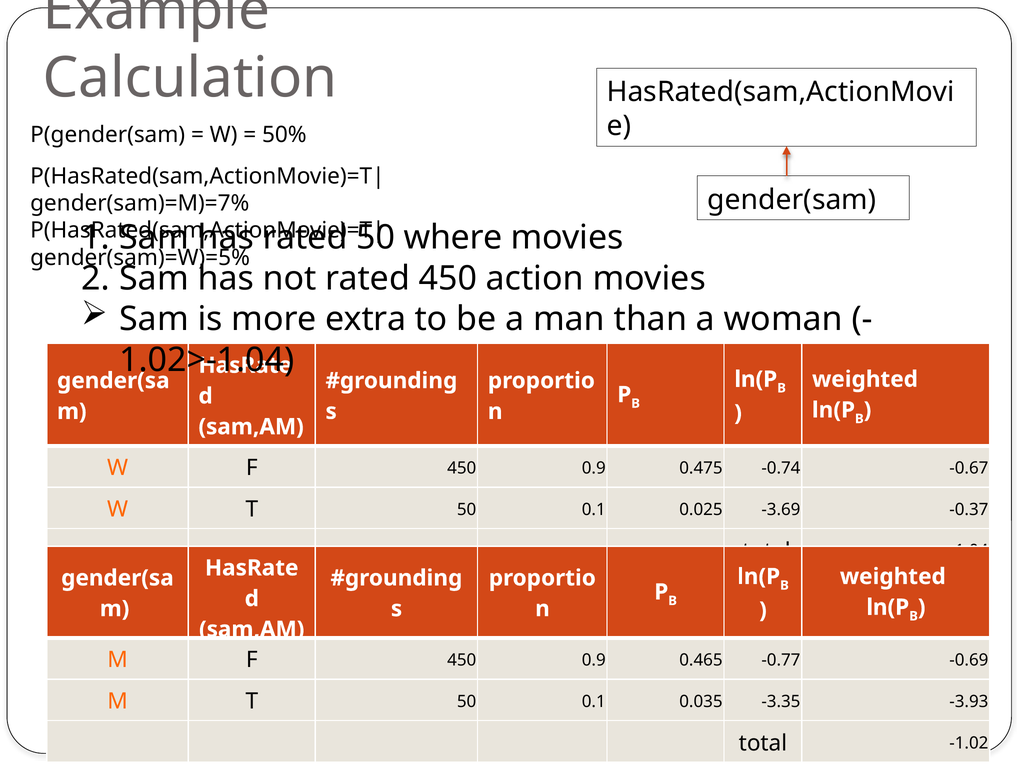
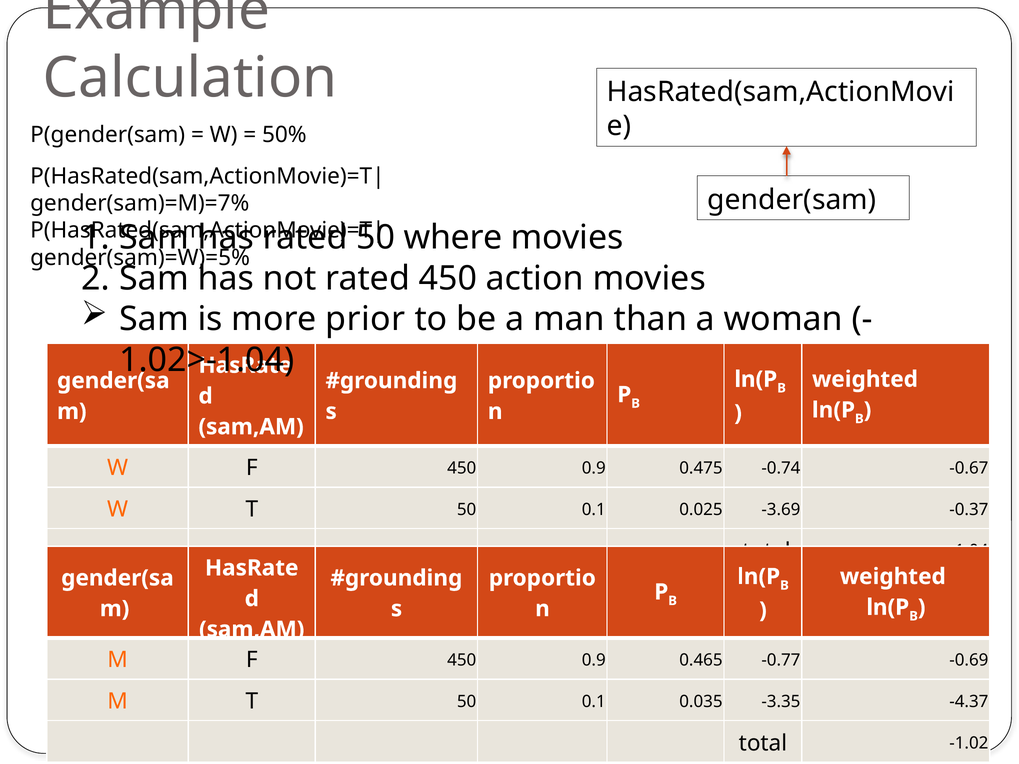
extra: extra -> prior
-3.93: -3.93 -> -4.37
